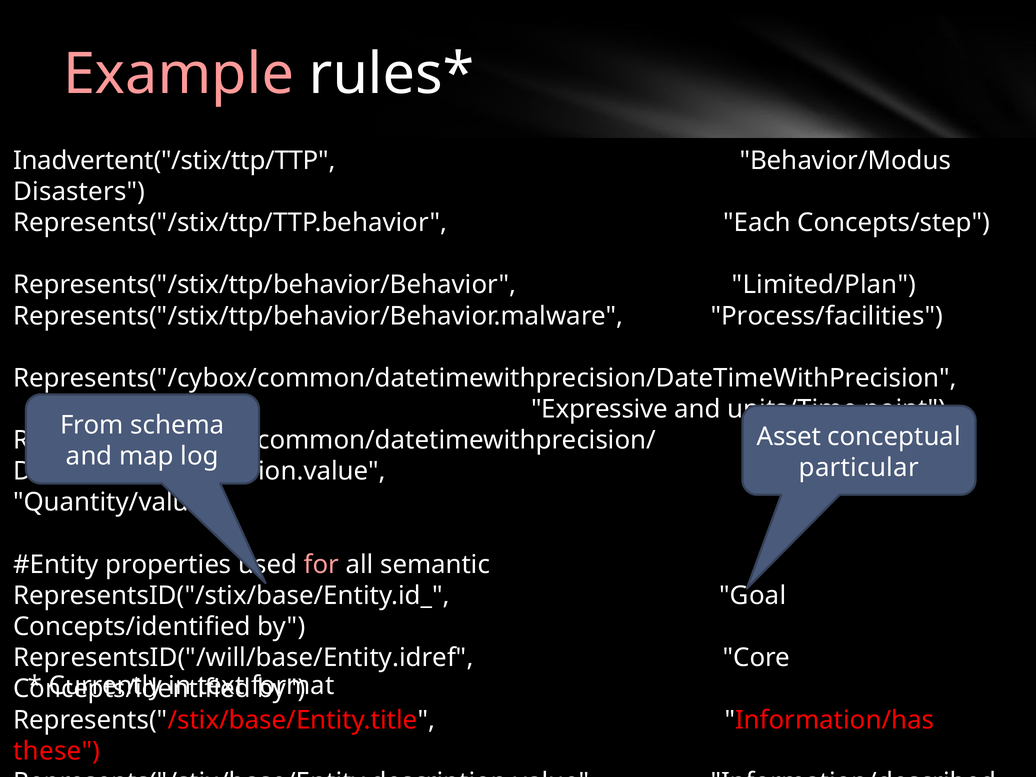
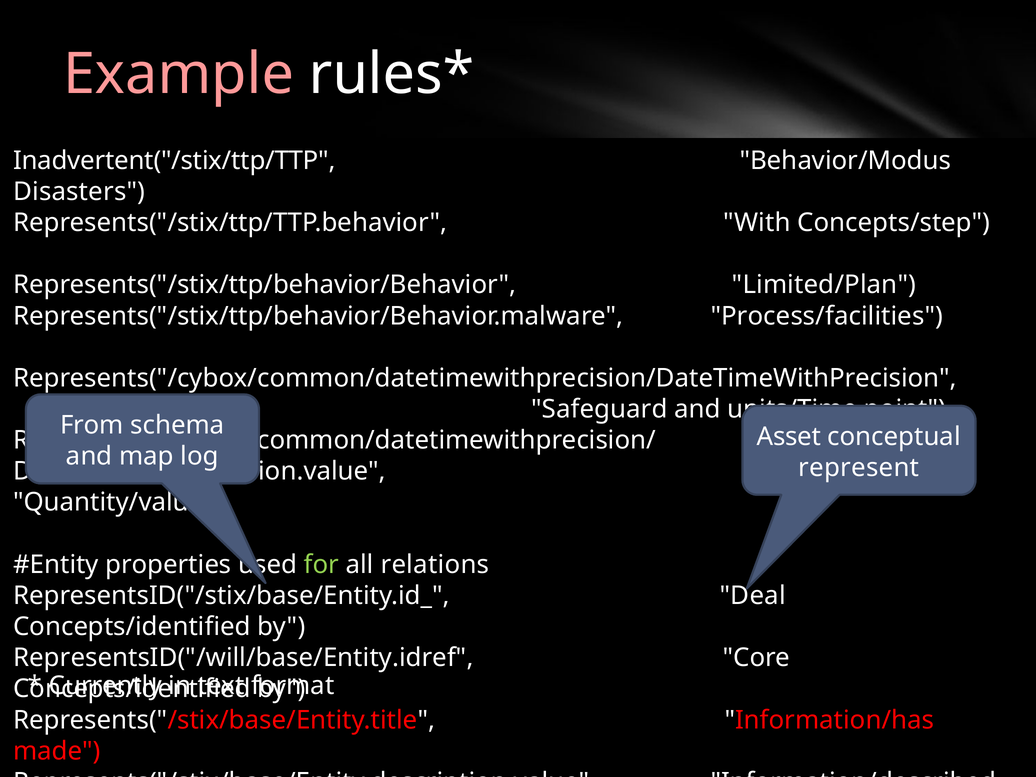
Each: Each -> With
Expressive: Expressive -> Safeguard
particular: particular -> represent
for colour: pink -> light green
semantic: semantic -> relations
Goal: Goal -> Deal
these: these -> made
